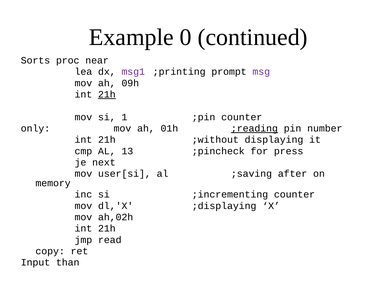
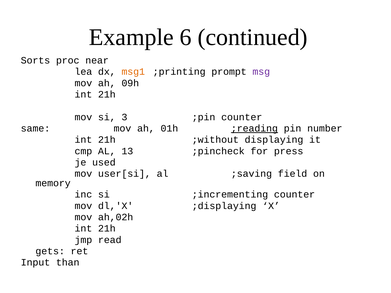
0: 0 -> 6
msg1 colour: purple -> orange
21h at (107, 95) underline: present -> none
1: 1 -> 3
only: only -> same
next: next -> used
after: after -> field
copy: copy -> gets
